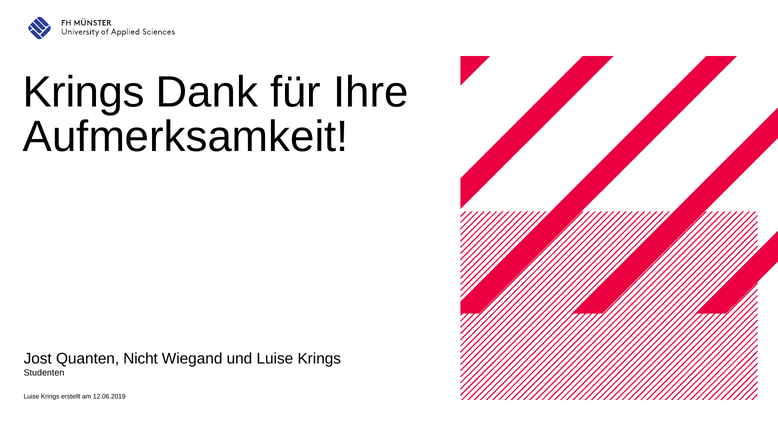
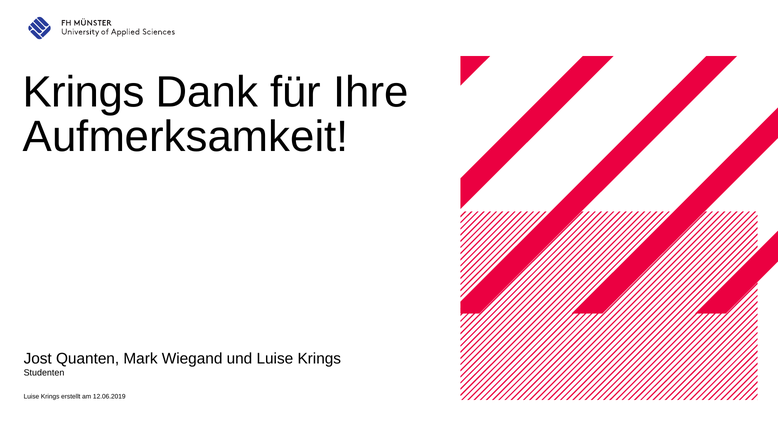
Nicht: Nicht -> Mark
